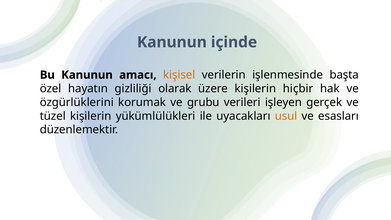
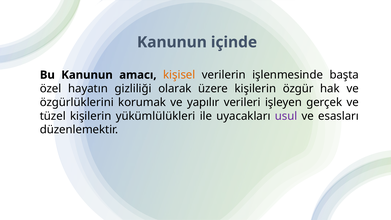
hiçbir: hiçbir -> özgür
grubu: grubu -> yapılır
usul colour: orange -> purple
